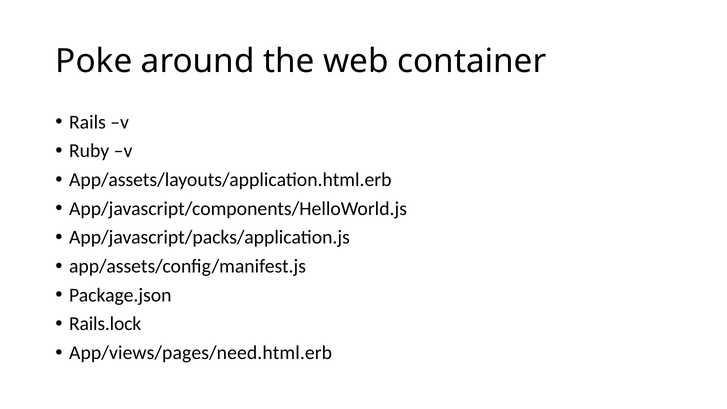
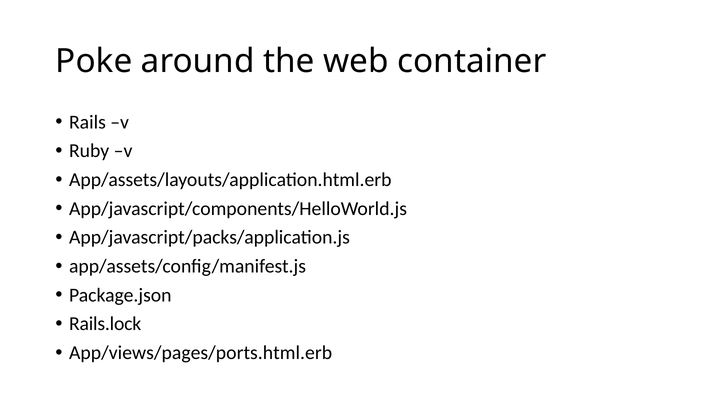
App/views/pages/need.html.erb: App/views/pages/need.html.erb -> App/views/pages/ports.html.erb
